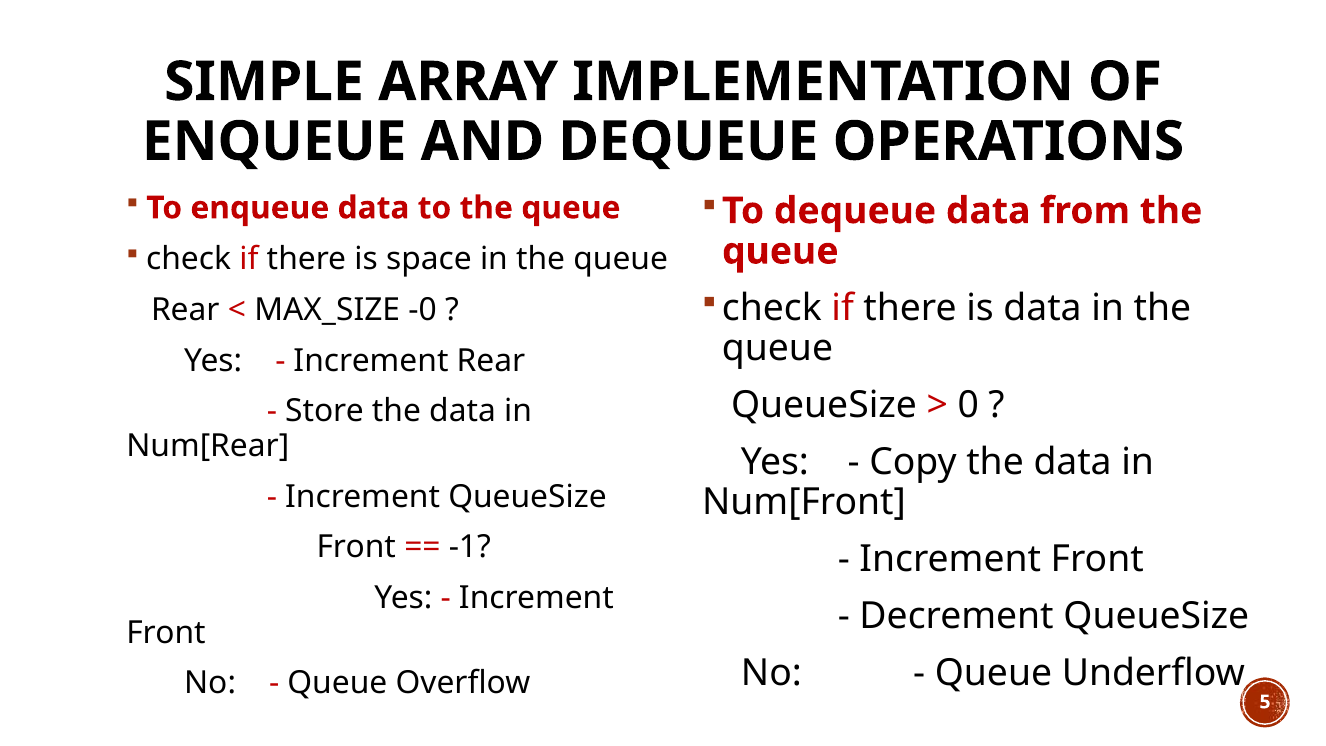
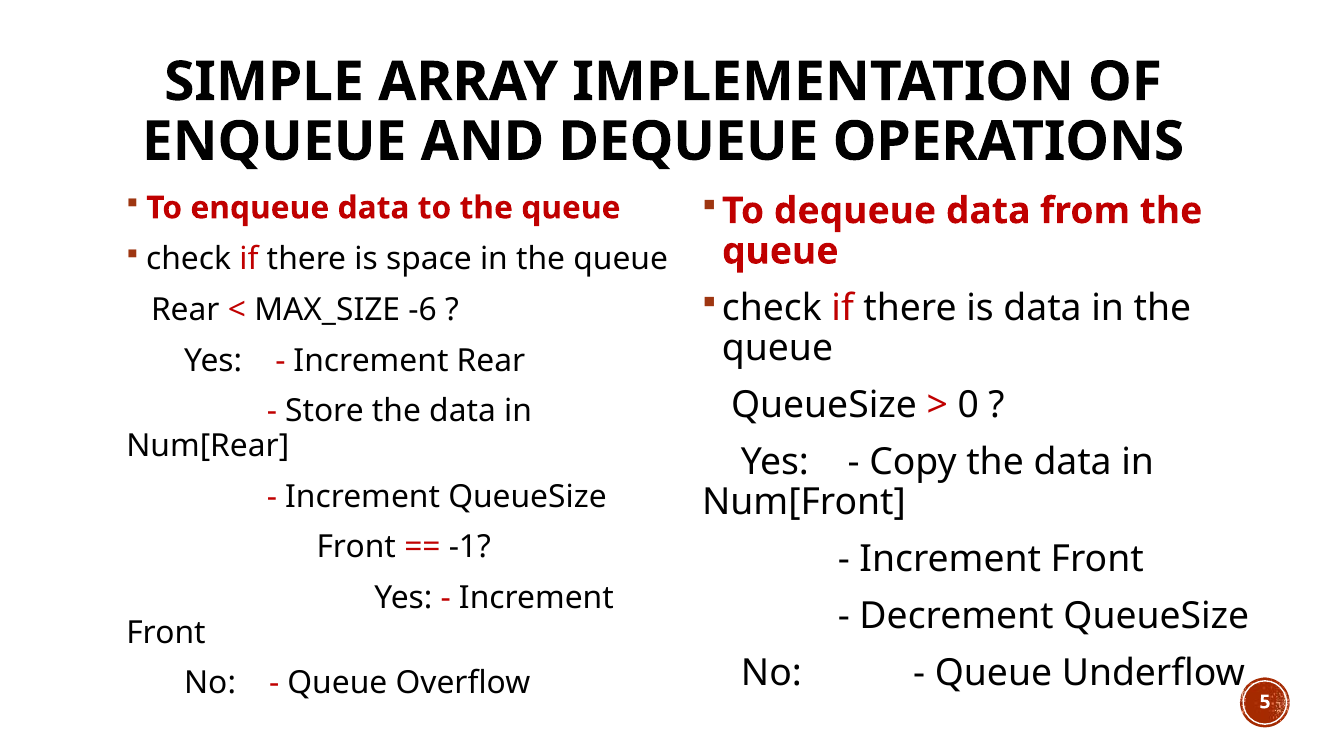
-0: -0 -> -6
